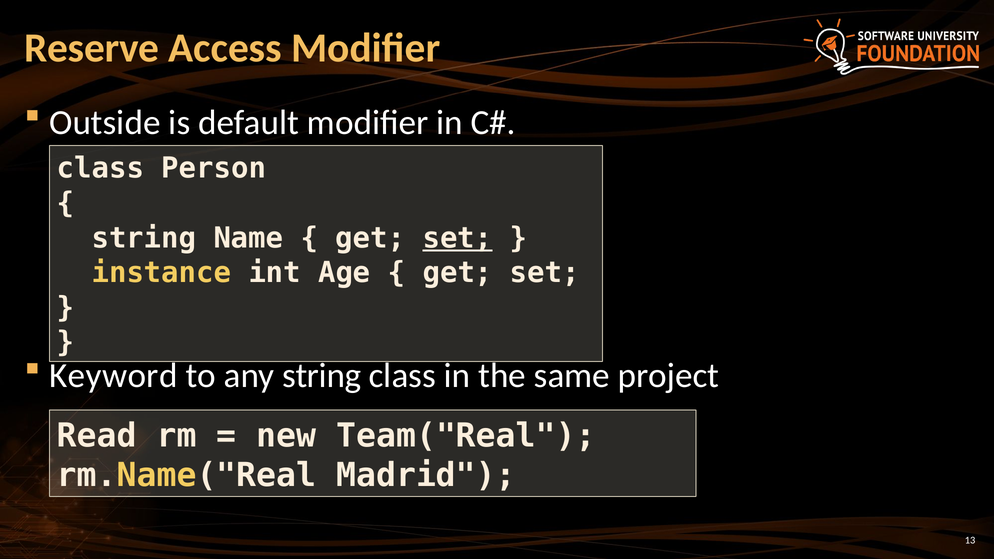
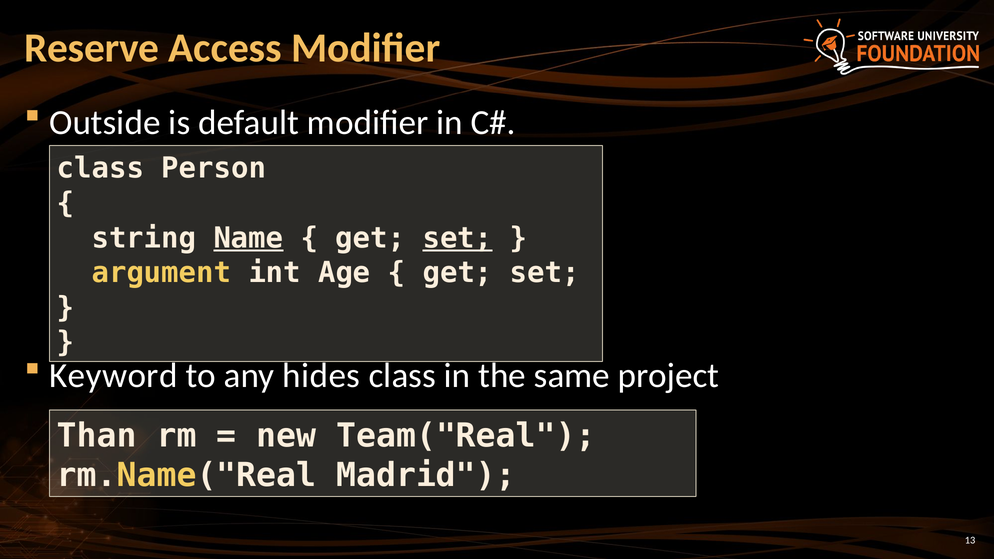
Name underline: none -> present
instance: instance -> argument
any string: string -> hides
Read: Read -> Than
